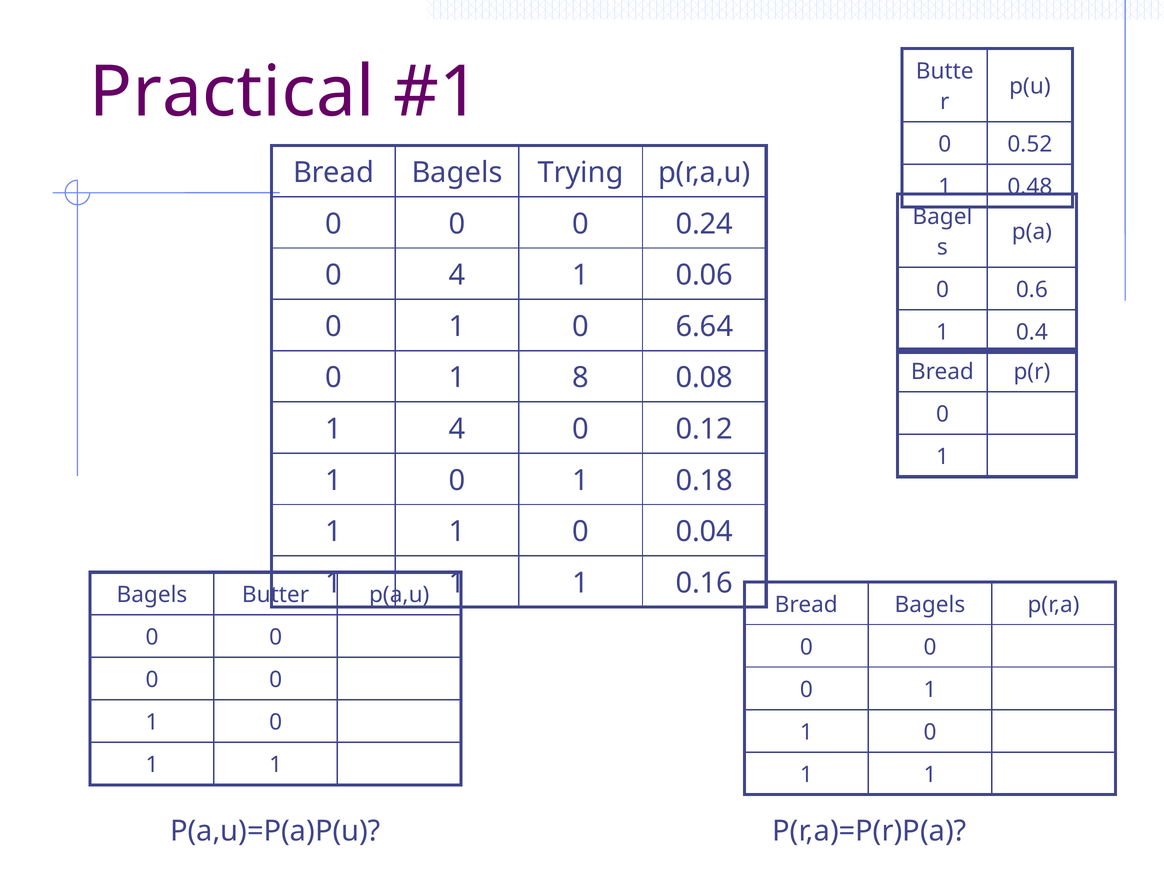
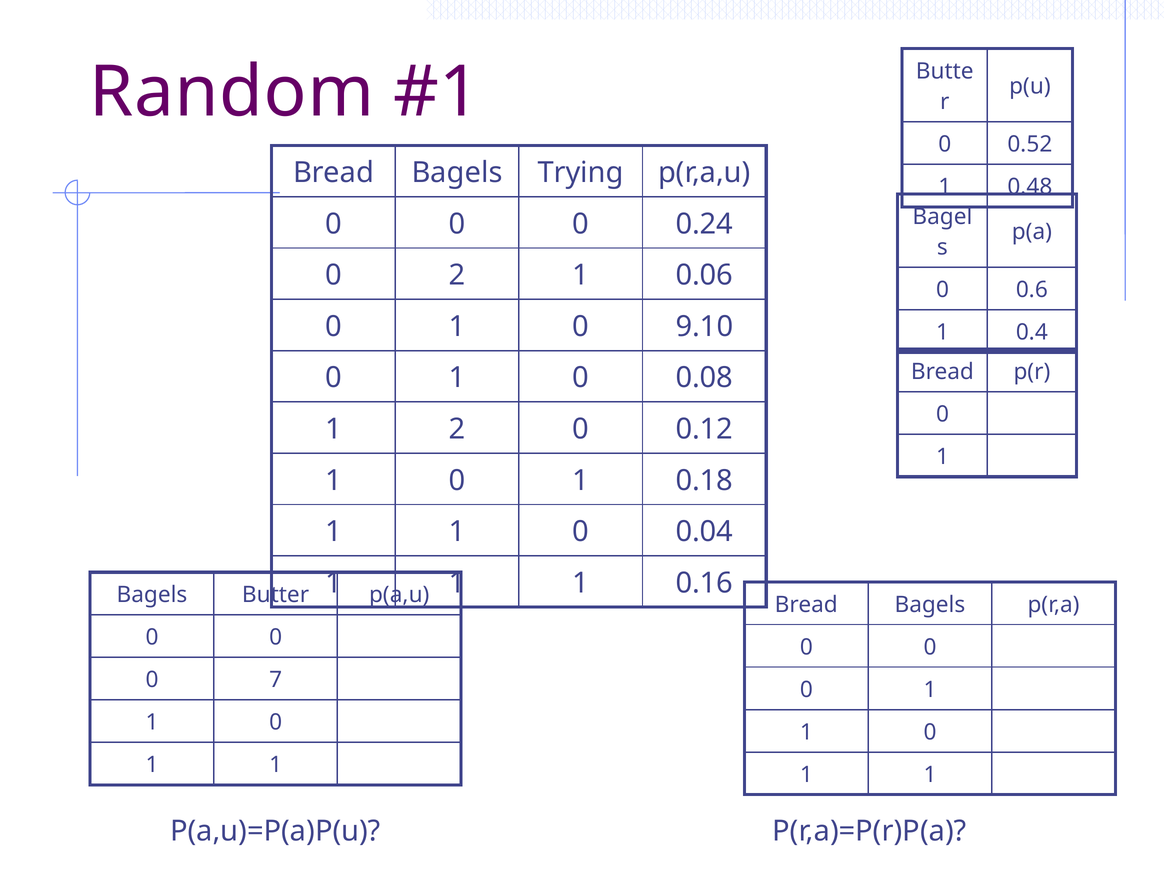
Practical: Practical -> Random
0 4: 4 -> 2
6.64: 6.64 -> 9.10
8 at (581, 378): 8 -> 0
1 4: 4 -> 2
0 at (276, 680): 0 -> 7
